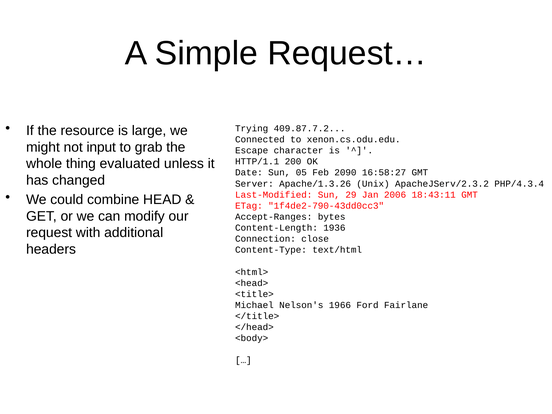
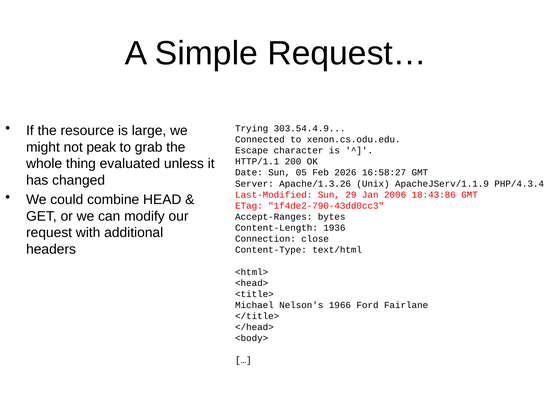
409.87.7.2: 409.87.7.2 -> 303.54.4.9
input: input -> peak
2090: 2090 -> 2026
ApacheJServ/2.3.2: ApacheJServ/2.3.2 -> ApacheJServ/1.1.9
18:43:11: 18:43:11 -> 18:43:86
